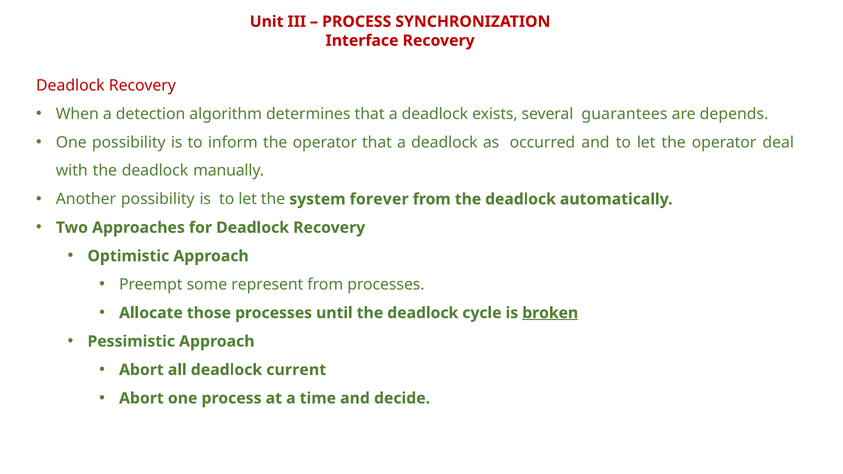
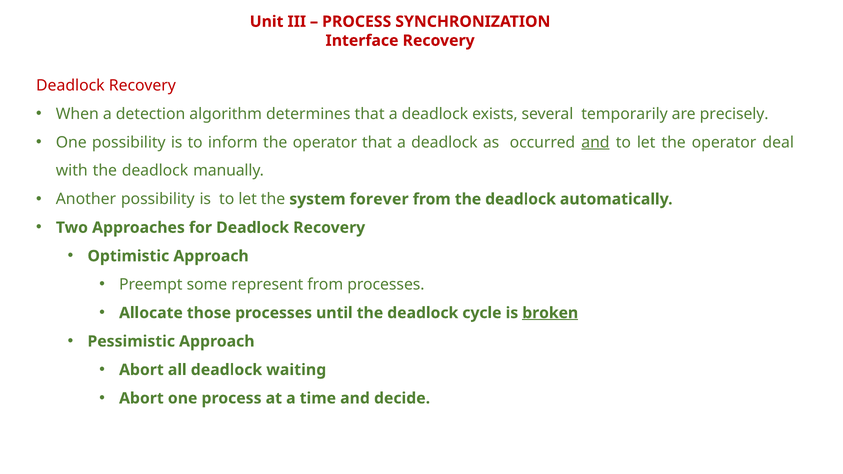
guarantees: guarantees -> temporarily
depends: depends -> precisely
and at (595, 142) underline: none -> present
current: current -> waiting
